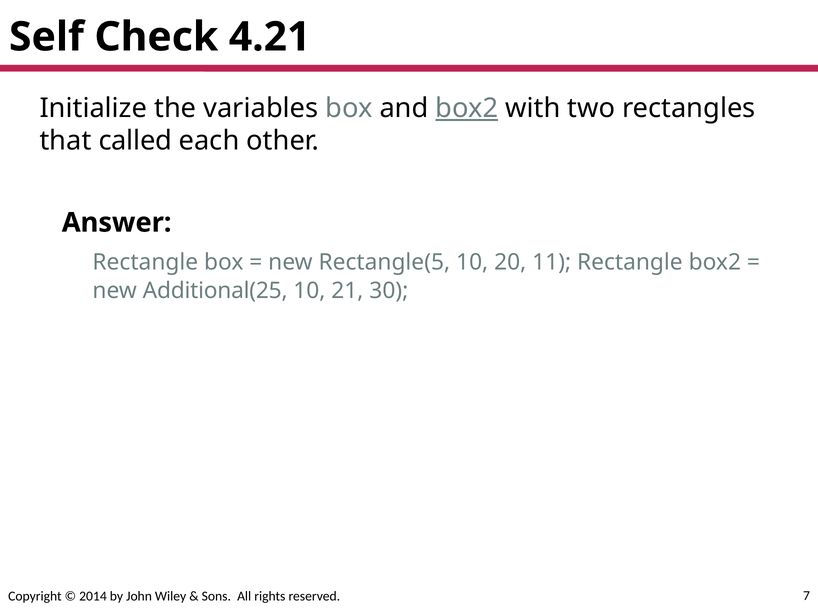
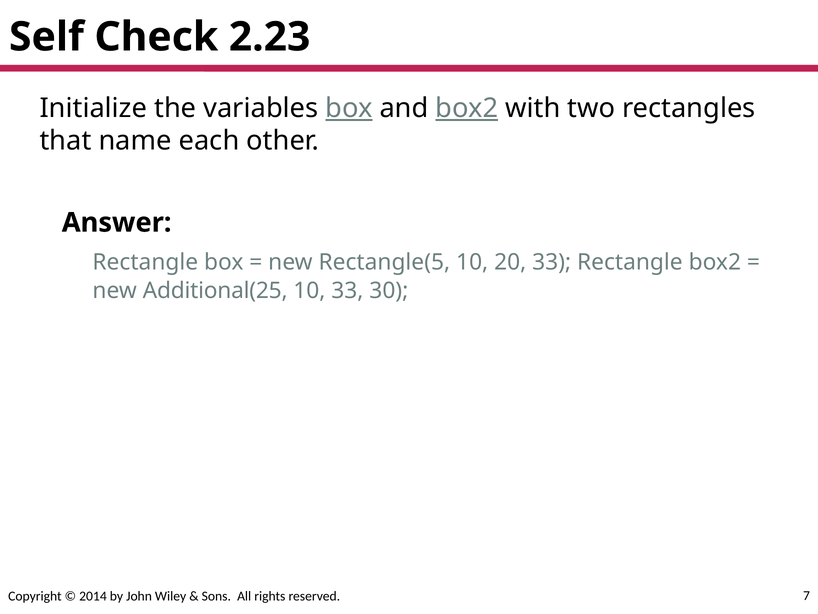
4.21: 4.21 -> 2.23
box at (349, 108) underline: none -> present
called: called -> name
20 11: 11 -> 33
10 21: 21 -> 33
